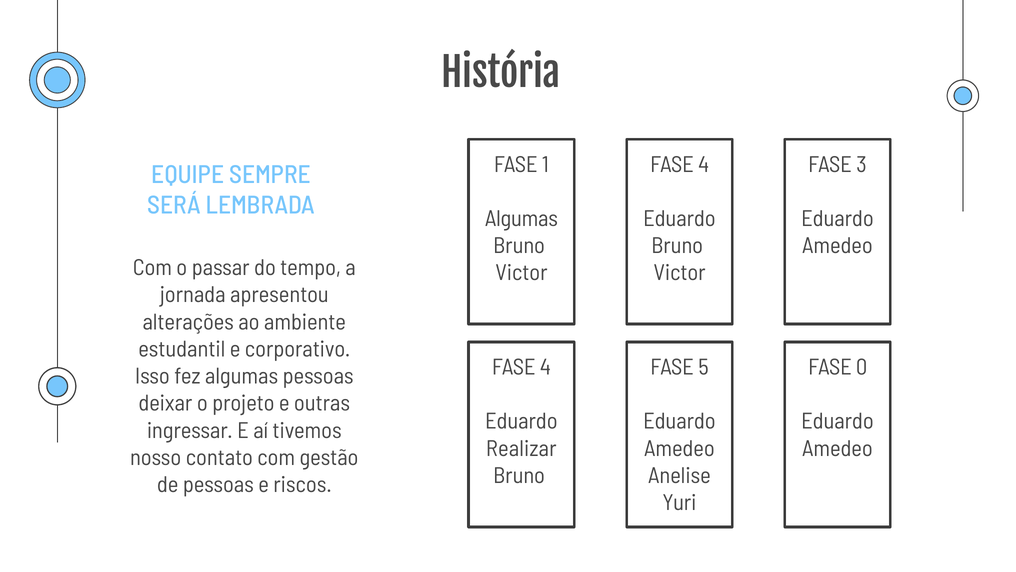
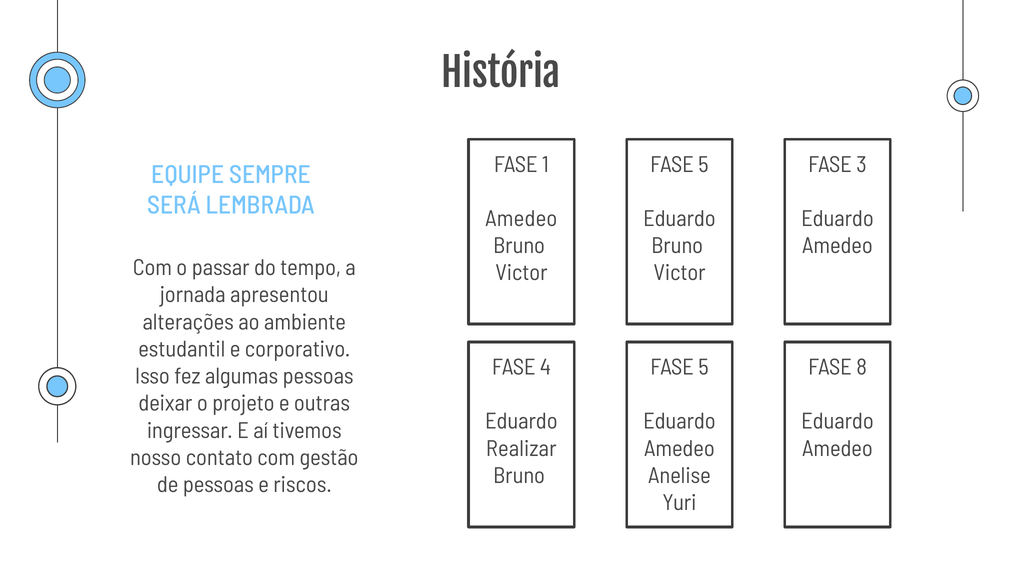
4 at (704, 164): 4 -> 5
Algumas at (521, 219): Algumas -> Amedeo
0: 0 -> 8
